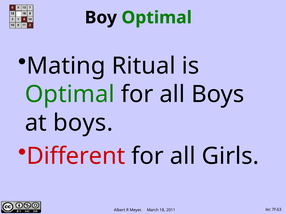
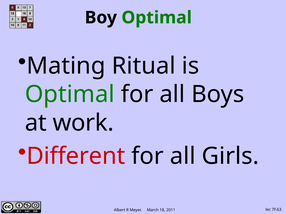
at boys: boys -> work
